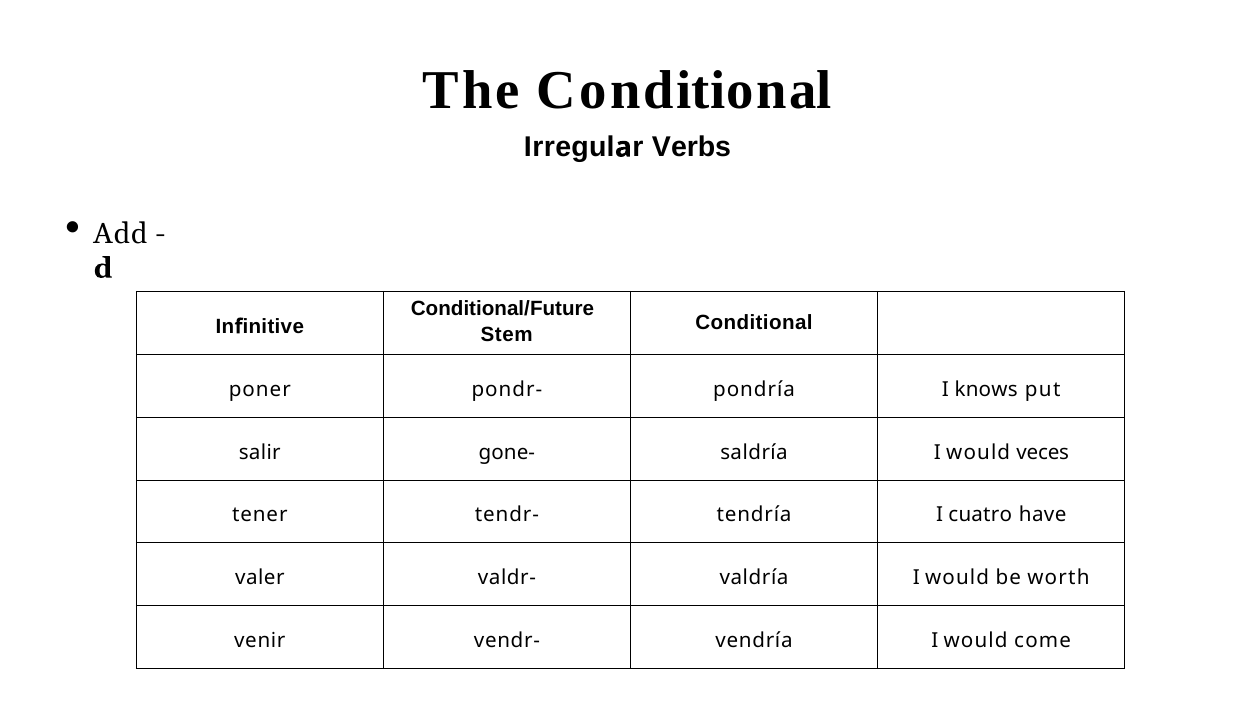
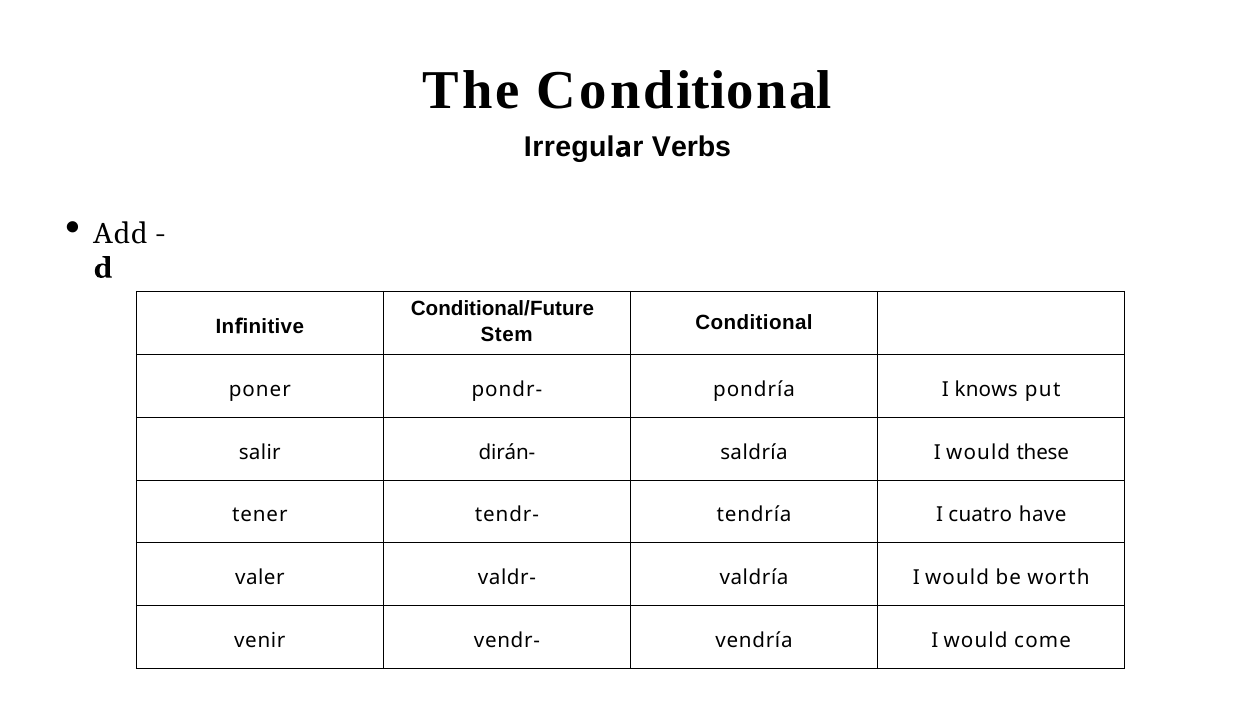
gone-: gone- -> dirán-
veces: veces -> these
